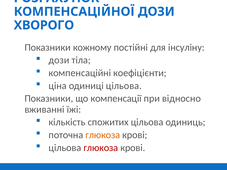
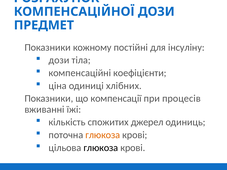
ХВОРОГО: ХВОРОГО -> ПРЕДМЕТ
одиниці цільова: цільова -> хлібних
відносно: відносно -> процесів
спожитих цільова: цільова -> джерел
глюкоза at (101, 148) colour: red -> black
